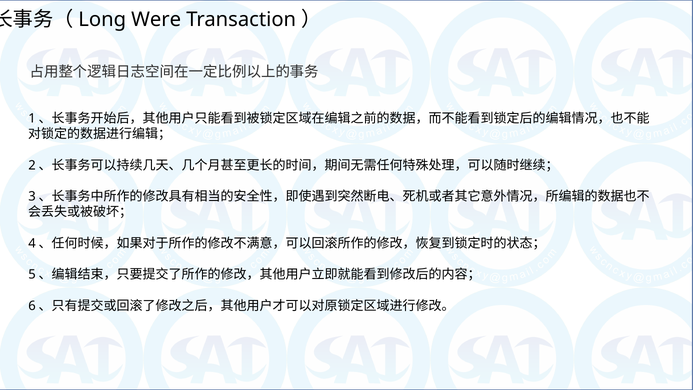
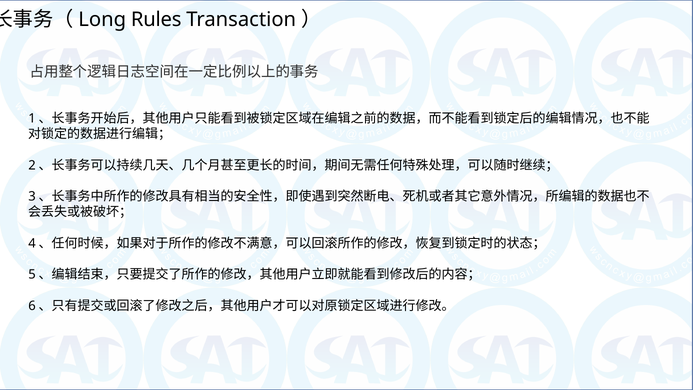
Were: Were -> Rules
